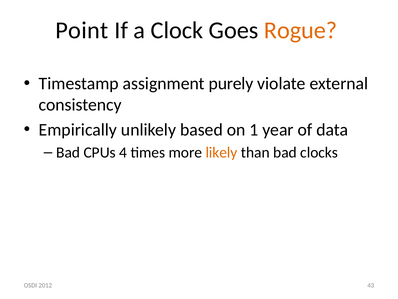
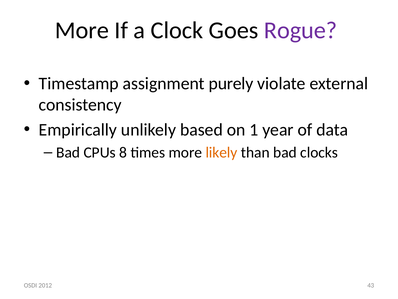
Point at (82, 30): Point -> More
Rogue colour: orange -> purple
4: 4 -> 8
